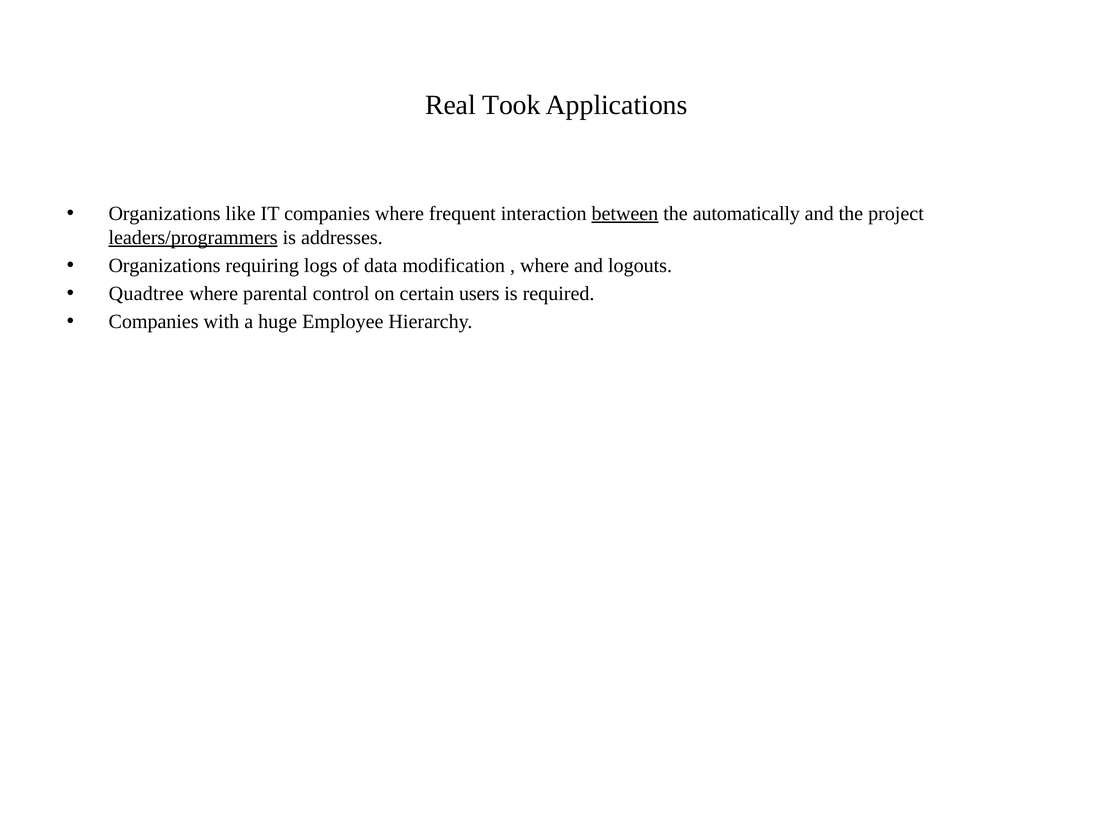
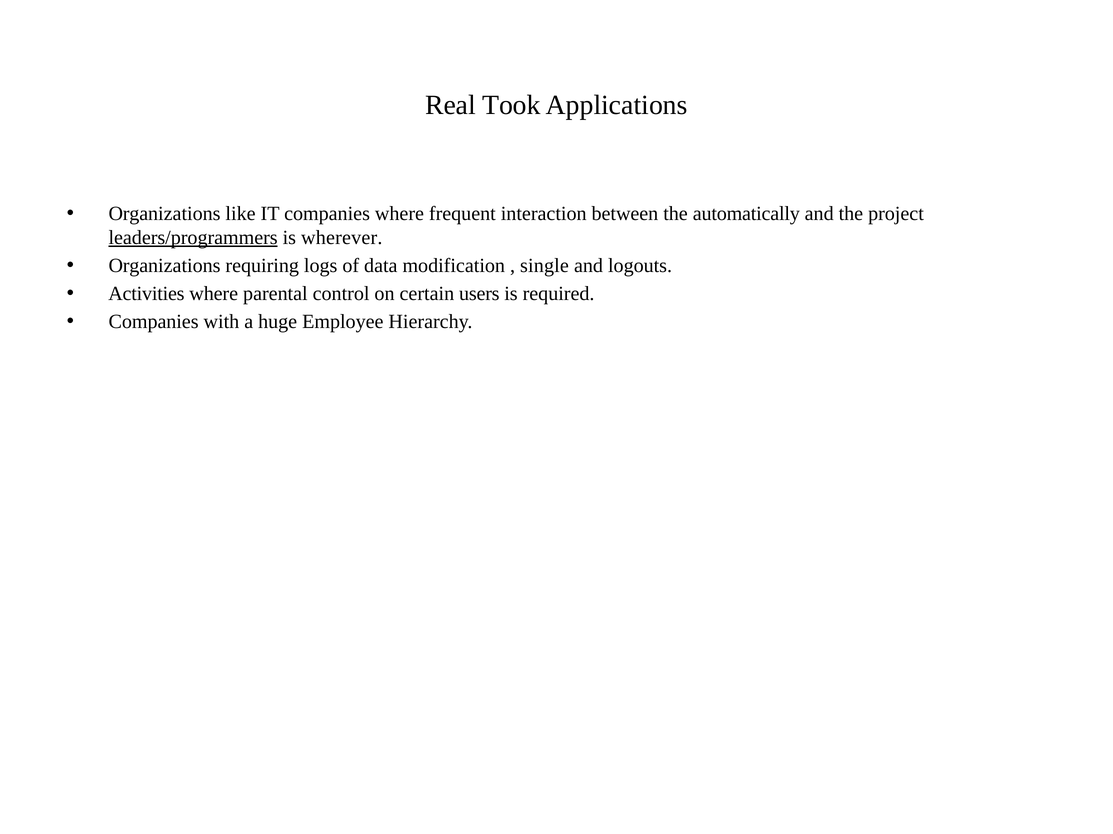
between underline: present -> none
addresses: addresses -> wherever
where at (545, 266): where -> single
Quadtree: Quadtree -> Activities
